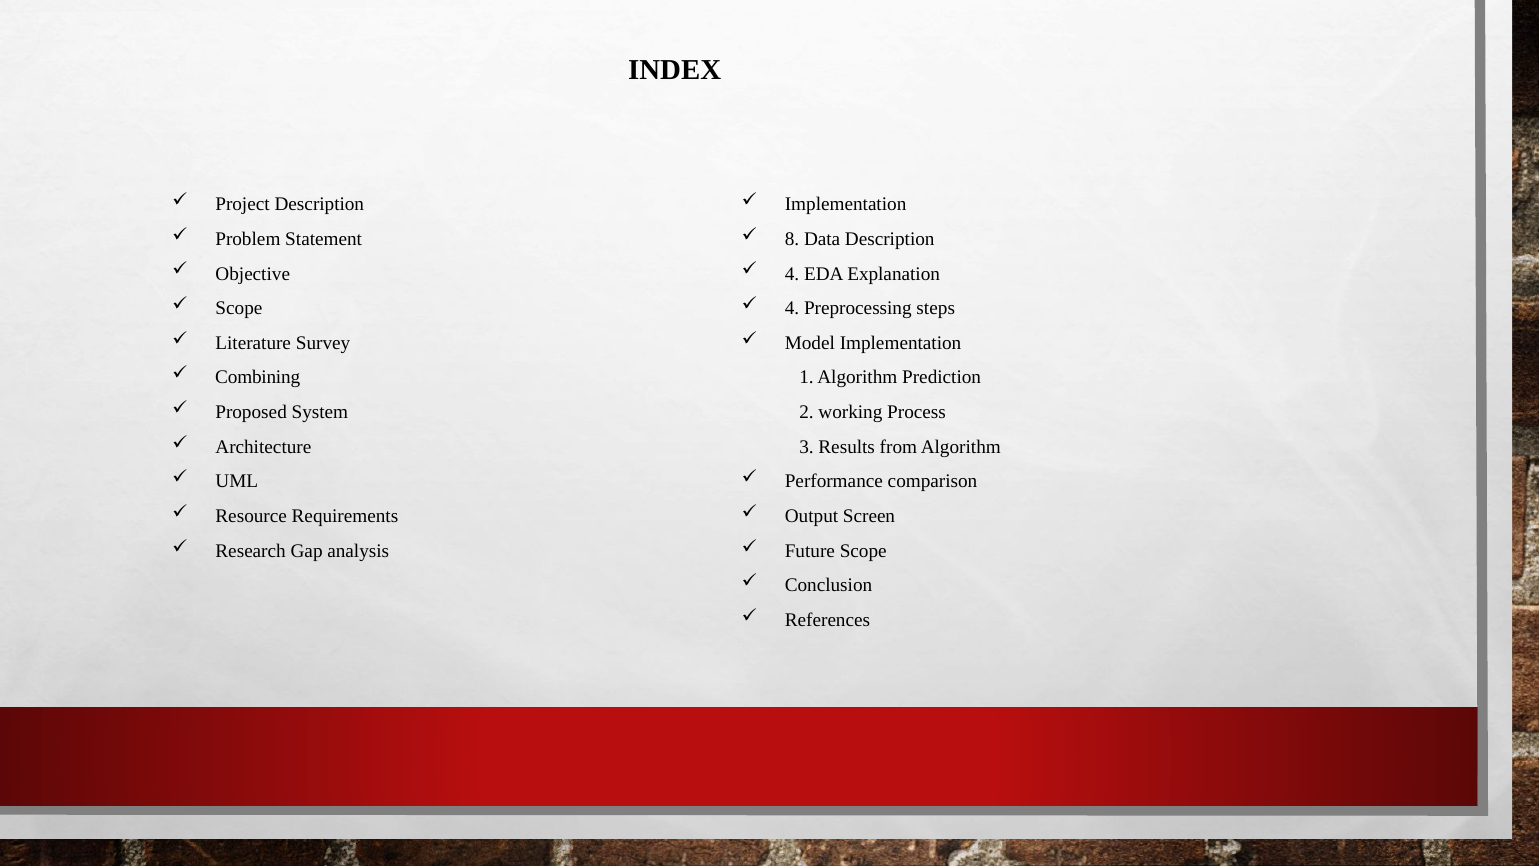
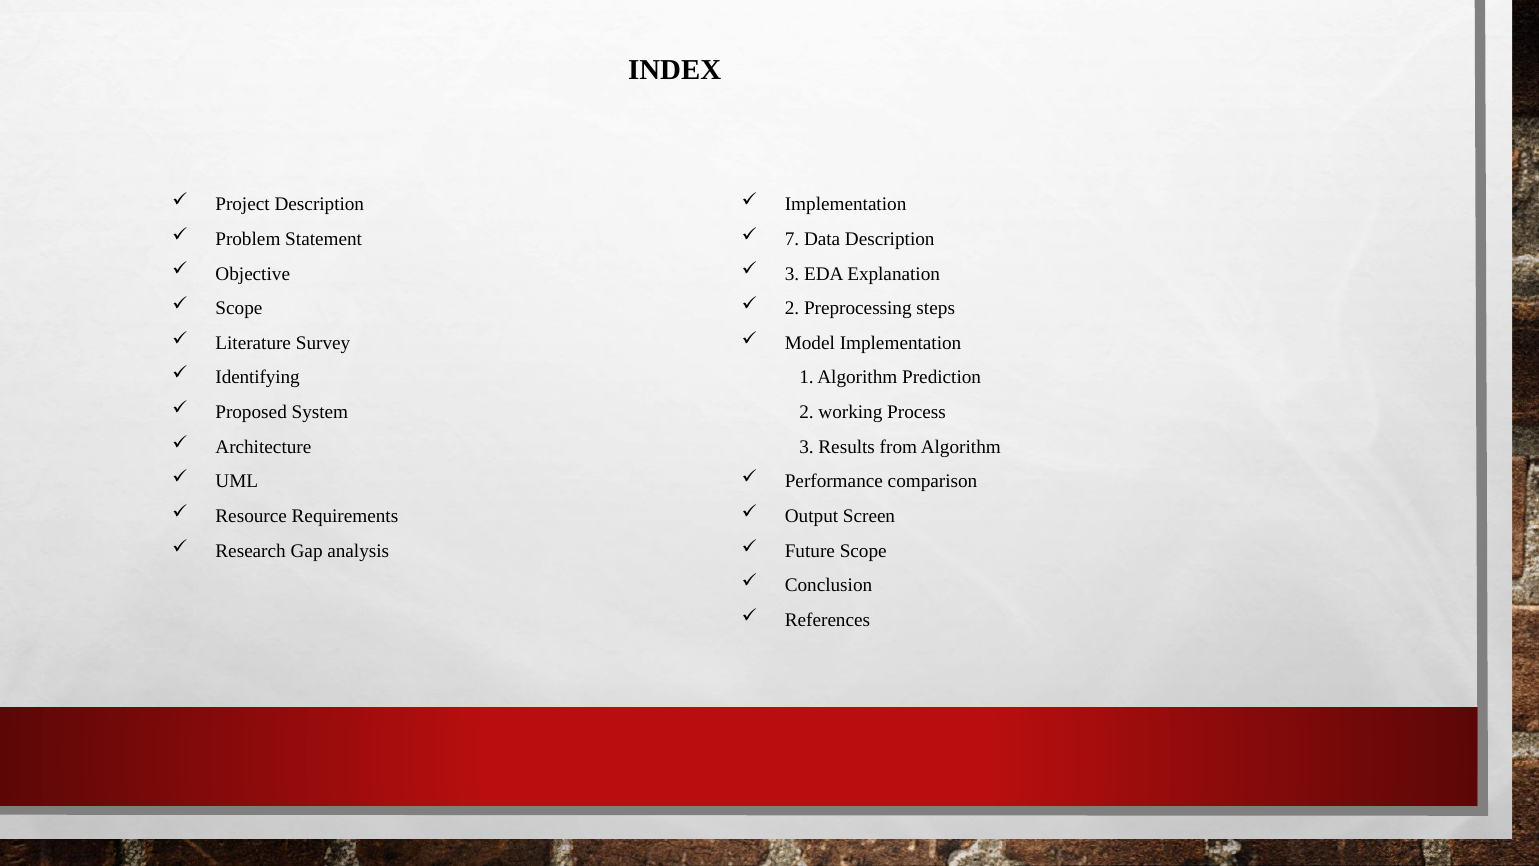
8: 8 -> 7
4 at (792, 274): 4 -> 3
4 at (792, 308): 4 -> 2
Combining: Combining -> Identifying
